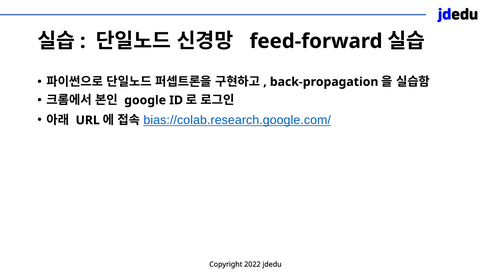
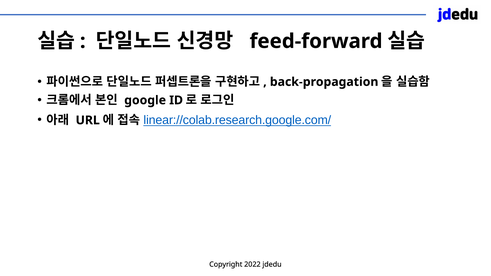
bias://colab.research.google.com/: bias://colab.research.google.com/ -> linear://colab.research.google.com/
